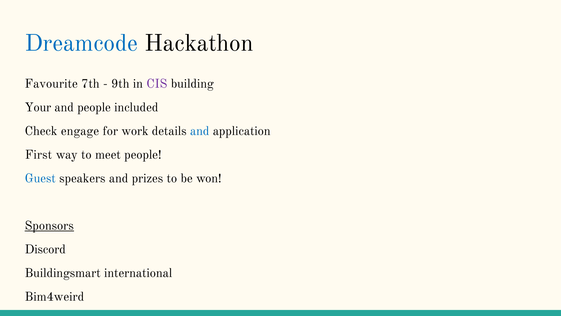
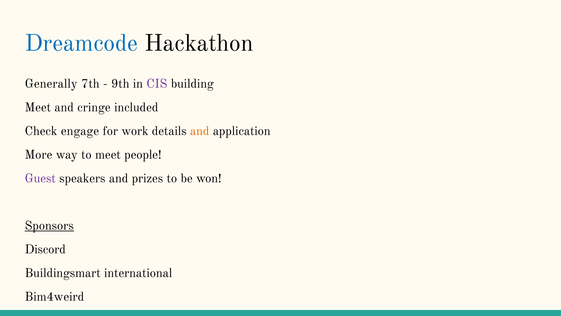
Favourite: Favourite -> Generally
Your at (38, 107): Your -> Meet
and people: people -> cringe
and at (200, 131) colour: blue -> orange
First: First -> More
Guest colour: blue -> purple
